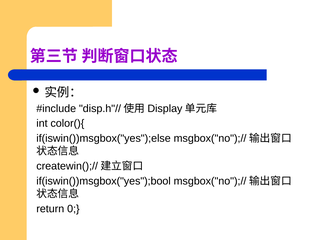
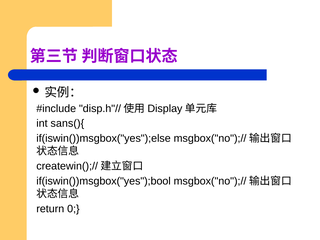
color(){: color(){ -> sans(){
